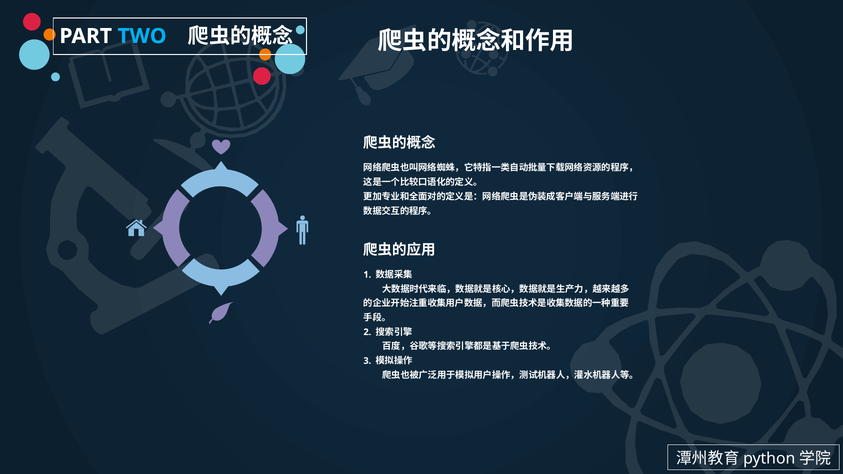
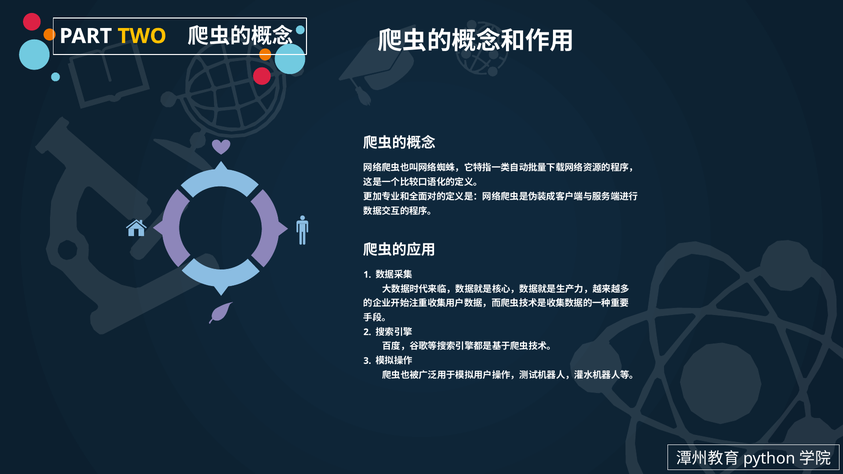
TWO colour: light blue -> yellow
